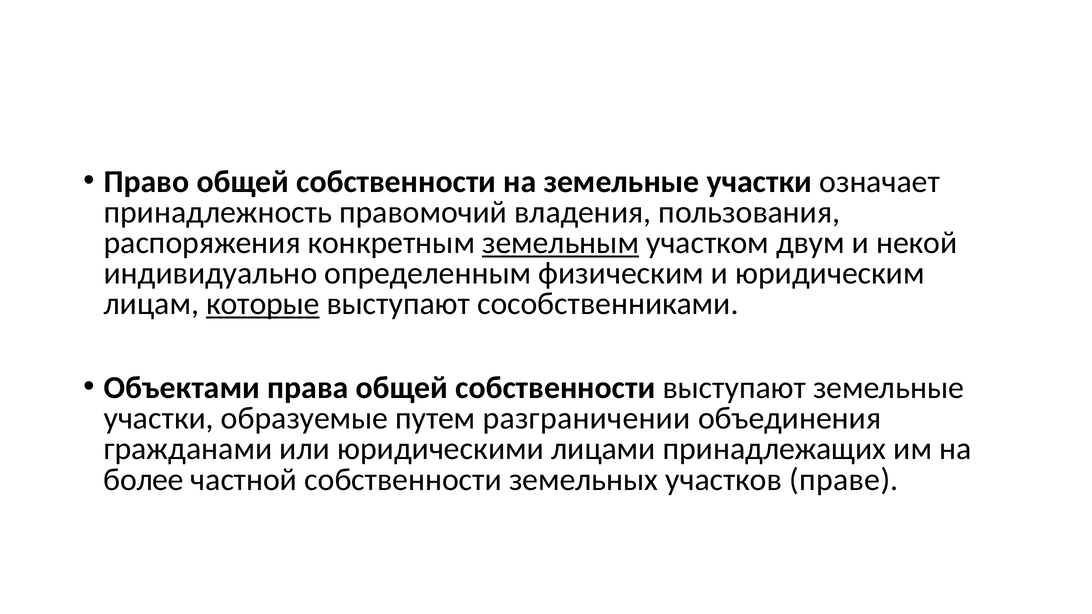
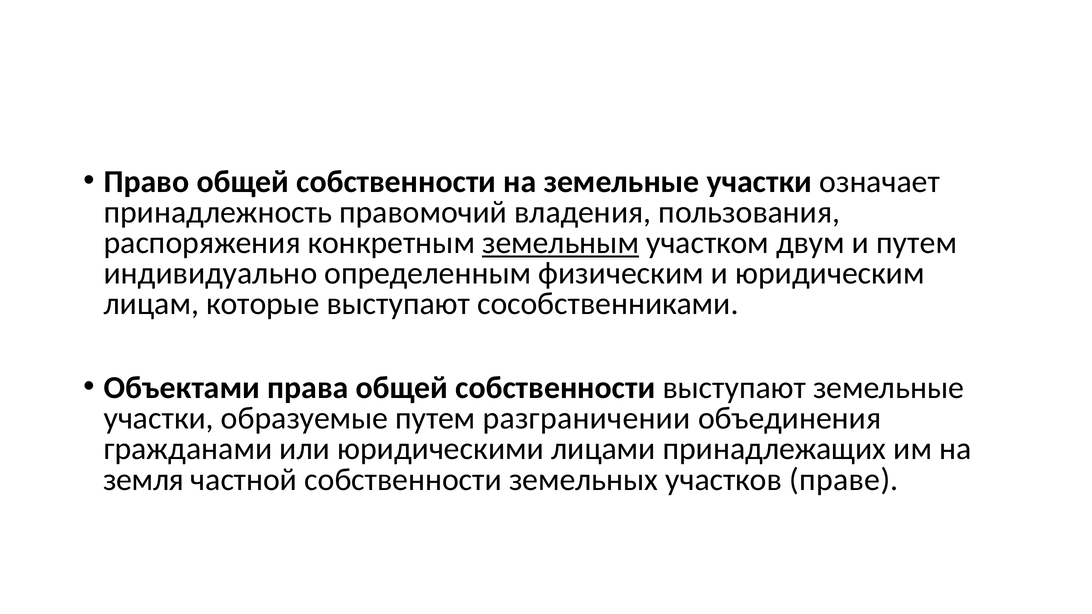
и некой: некой -> путем
которые underline: present -> none
более: более -> земля
